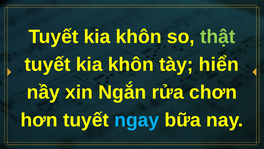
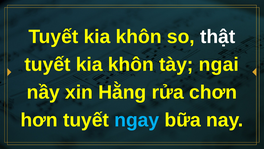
thật colour: light green -> white
hiển: hiển -> ngai
Ngắn: Ngắn -> Hằng
